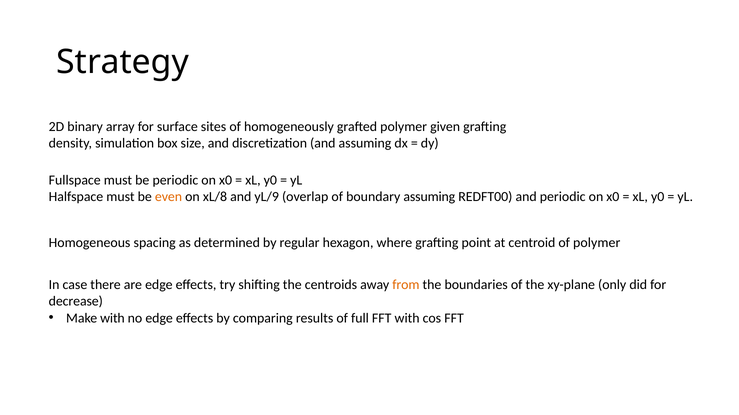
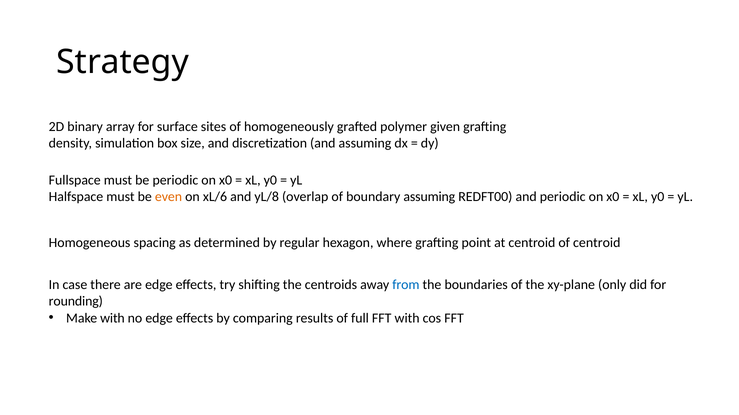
xL/8: xL/8 -> xL/6
yL/9: yL/9 -> yL/8
of polymer: polymer -> centroid
from colour: orange -> blue
decrease: decrease -> rounding
